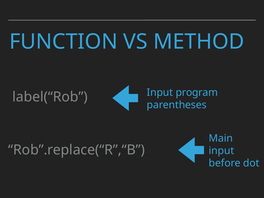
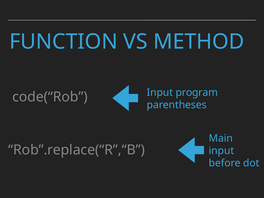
label(“Rob: label(“Rob -> code(“Rob
